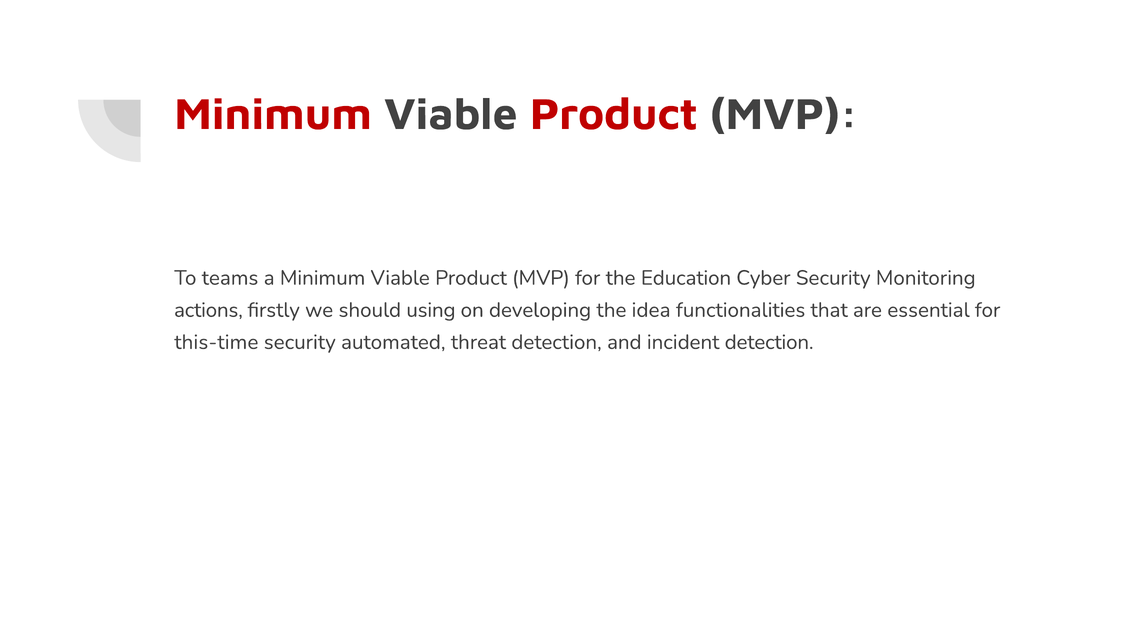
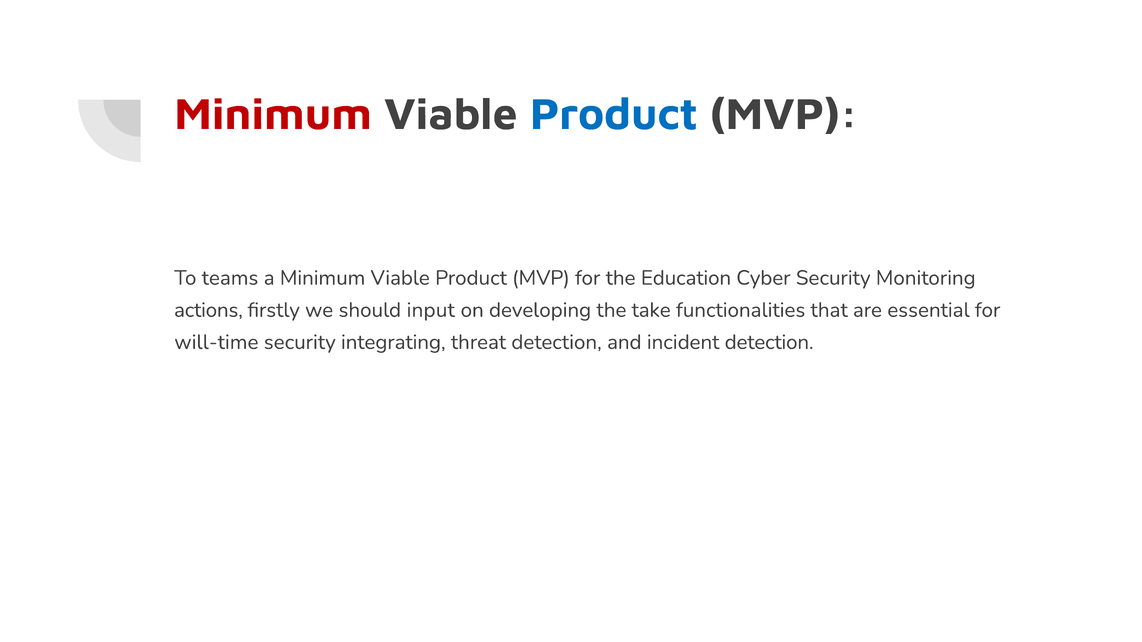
Product at (614, 114) colour: red -> blue
using: using -> input
idea: idea -> take
this-time: this-time -> will-time
automated: automated -> integrating
